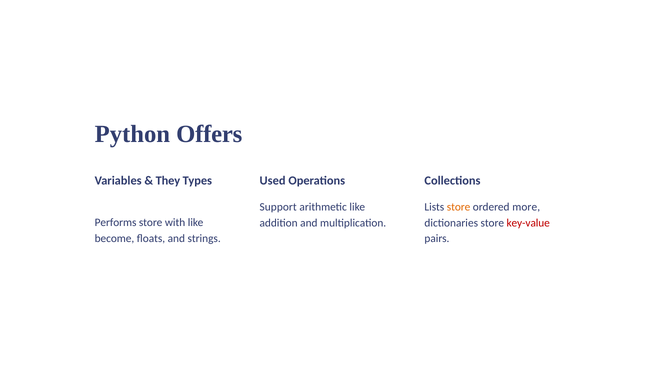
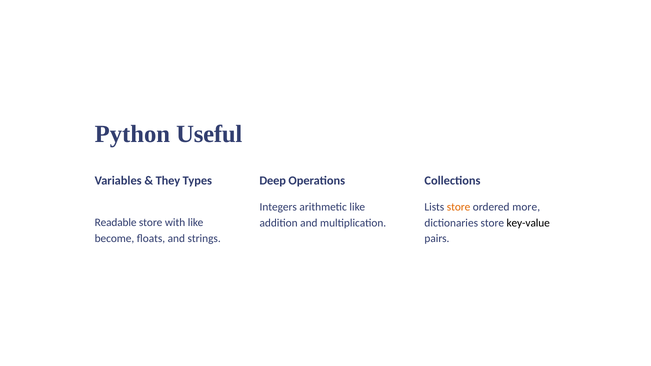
Offers: Offers -> Useful
Used: Used -> Deep
Support: Support -> Integers
Performs: Performs -> Readable
key-value colour: red -> black
